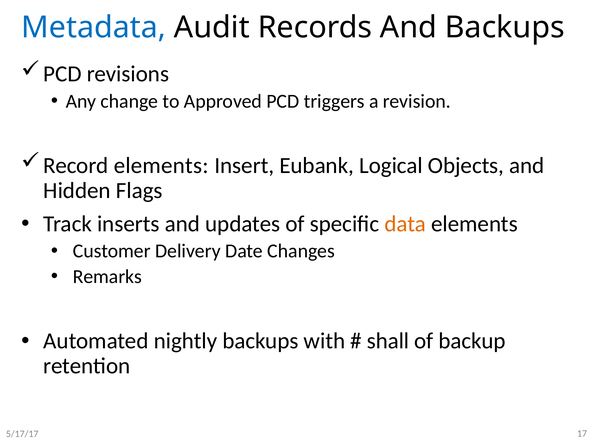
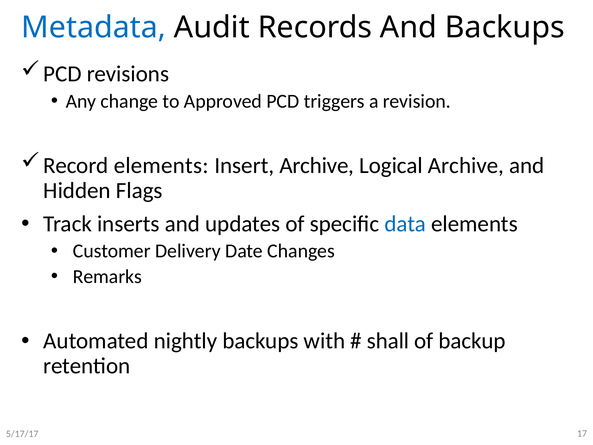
Insert Eubank: Eubank -> Archive
Logical Objects: Objects -> Archive
data colour: orange -> blue
